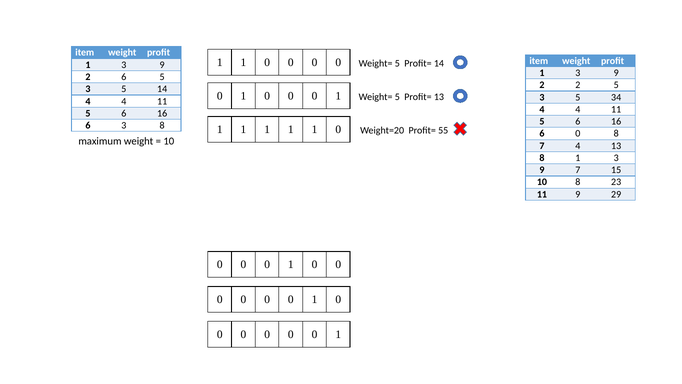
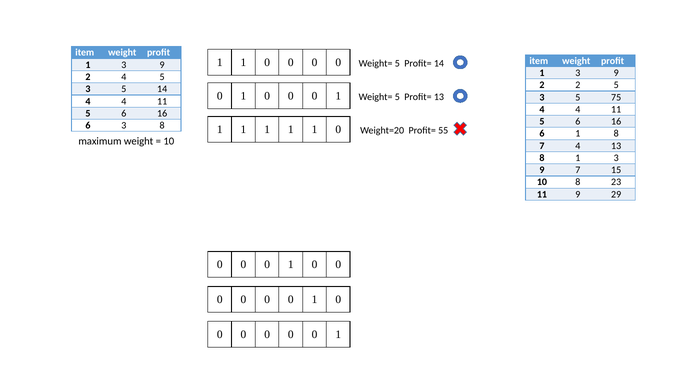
2 6: 6 -> 4
34: 34 -> 75
6 0: 0 -> 1
